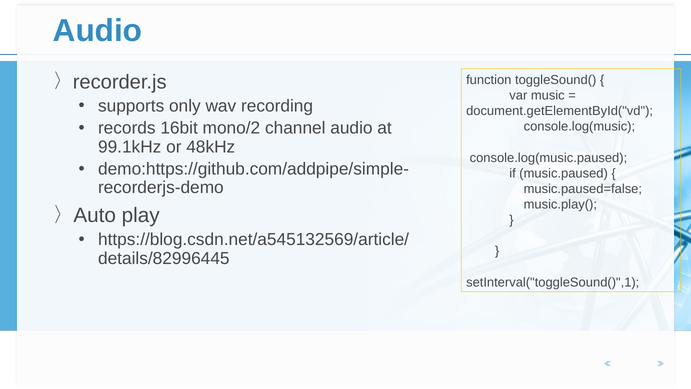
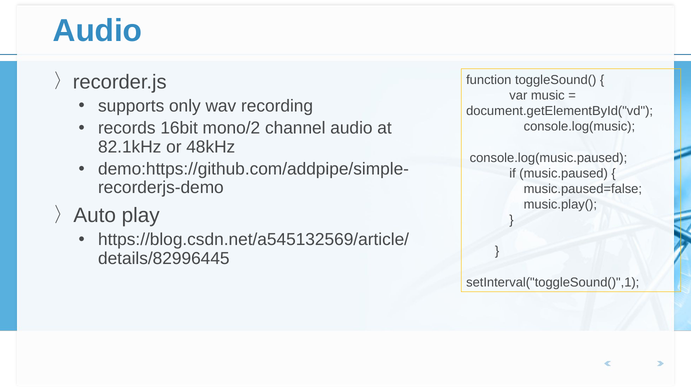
99.1kHz: 99.1kHz -> 82.1kHz
